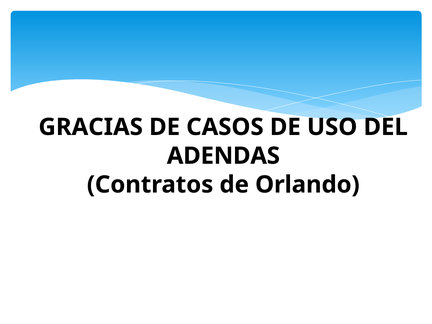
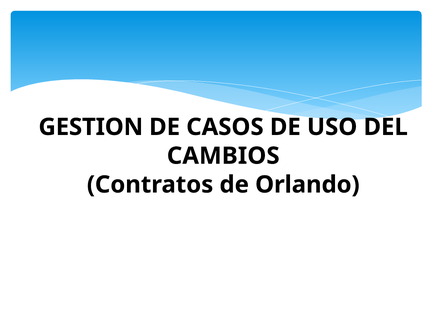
GRACIAS: GRACIAS -> GESTION
ADENDAS: ADENDAS -> CAMBIOS
